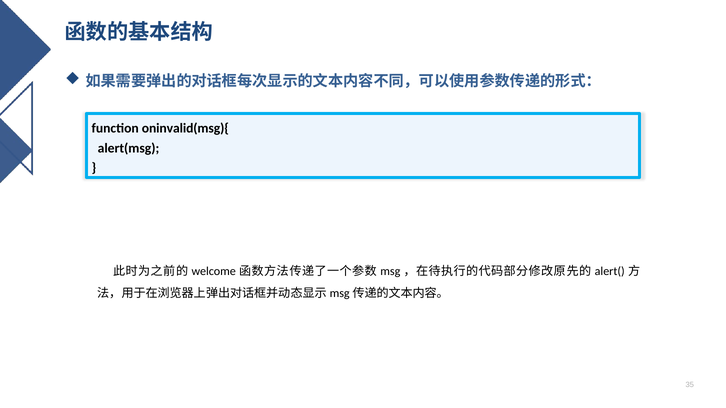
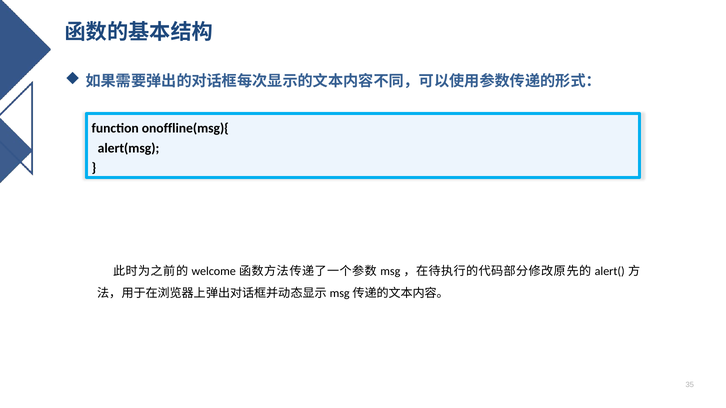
oninvalid(msg){: oninvalid(msg){ -> onoffline(msg){
